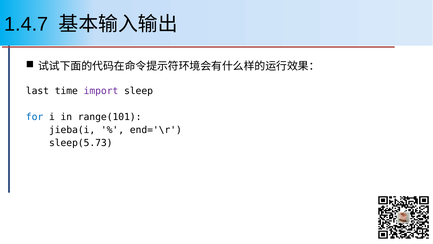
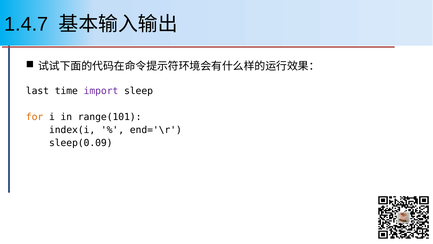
for colour: blue -> orange
jieba(i: jieba(i -> index(i
sleep(5.73: sleep(5.73 -> sleep(0.09
